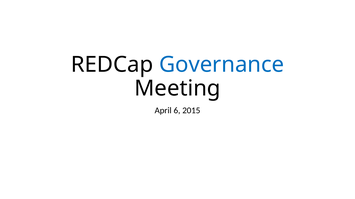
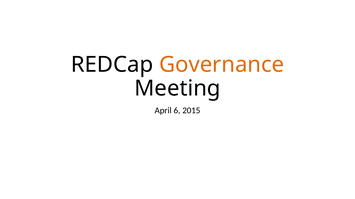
Governance colour: blue -> orange
